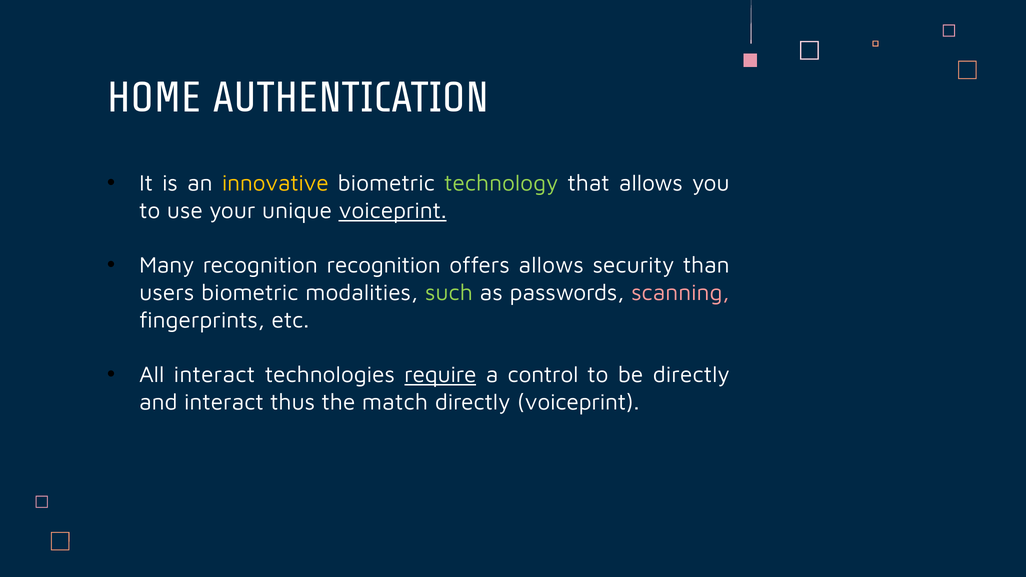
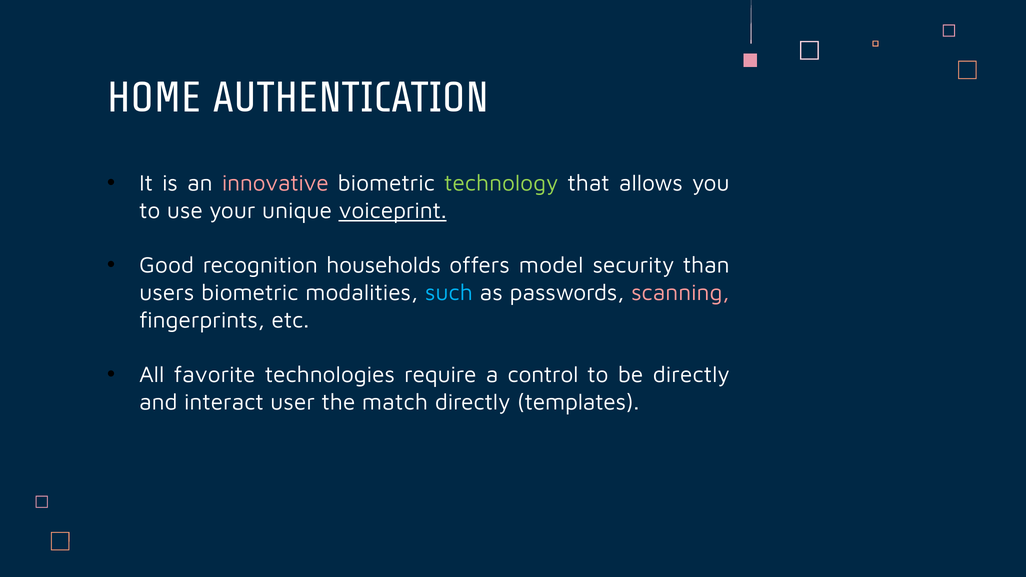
innovative colour: yellow -> pink
Many: Many -> Good
recognition recognition: recognition -> households
offers allows: allows -> model
such colour: light green -> light blue
All interact: interact -> favorite
require underline: present -> none
thus: thus -> user
directly voiceprint: voiceprint -> templates
